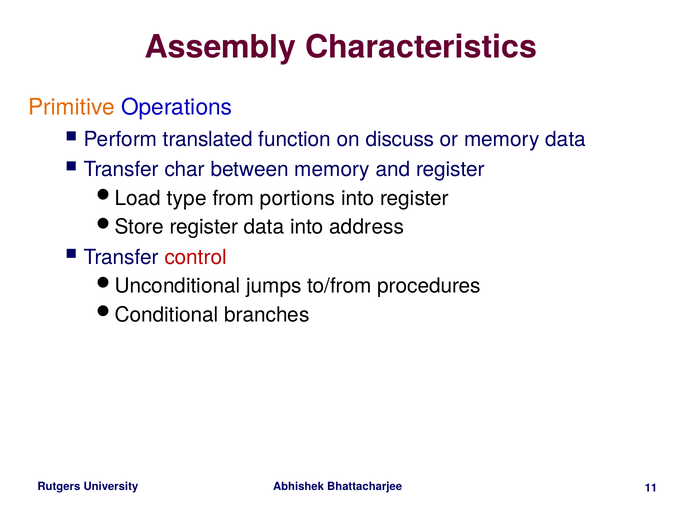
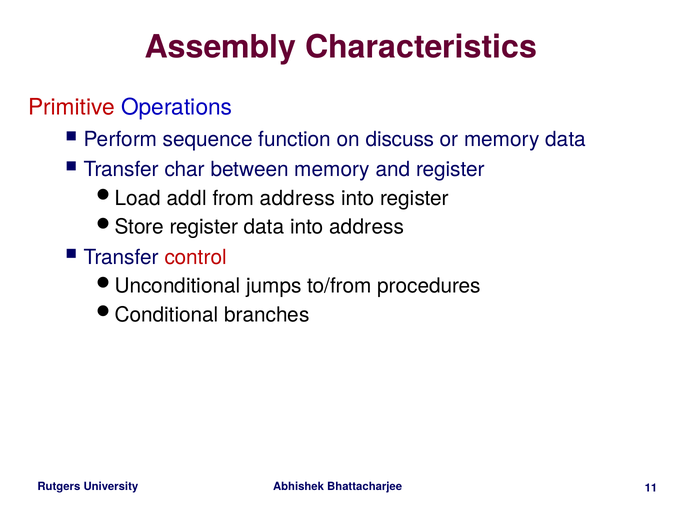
Primitive colour: orange -> red
translated: translated -> sequence
type: type -> addl
from portions: portions -> address
